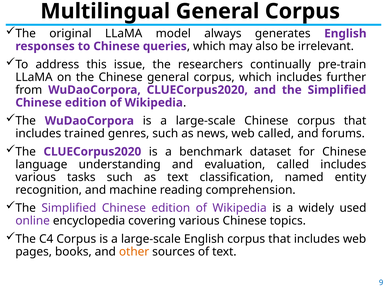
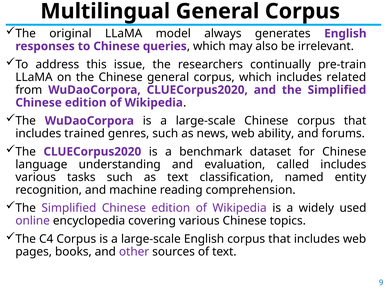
further: further -> related
web called: called -> ability
other colour: orange -> purple
